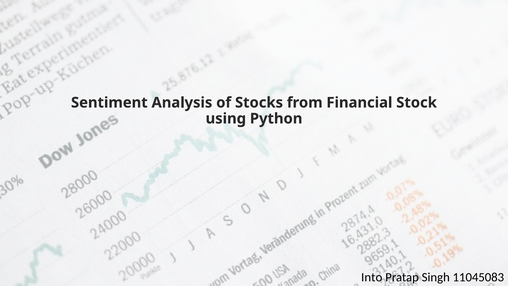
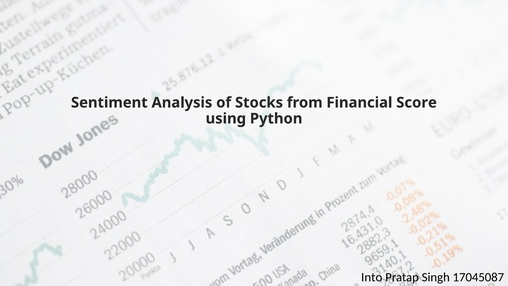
Stock: Stock -> Score
11045083: 11045083 -> 17045087
